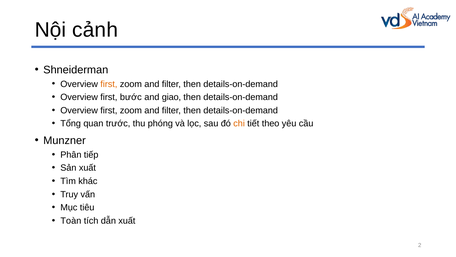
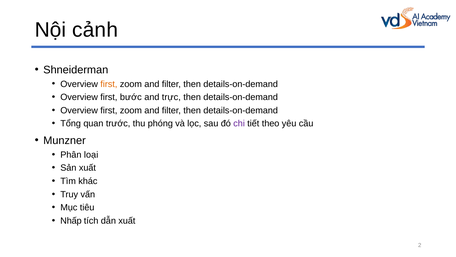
giao: giao -> trực
chi colour: orange -> purple
tiếp: tiếp -> loại
Toàn: Toàn -> Nhấp
